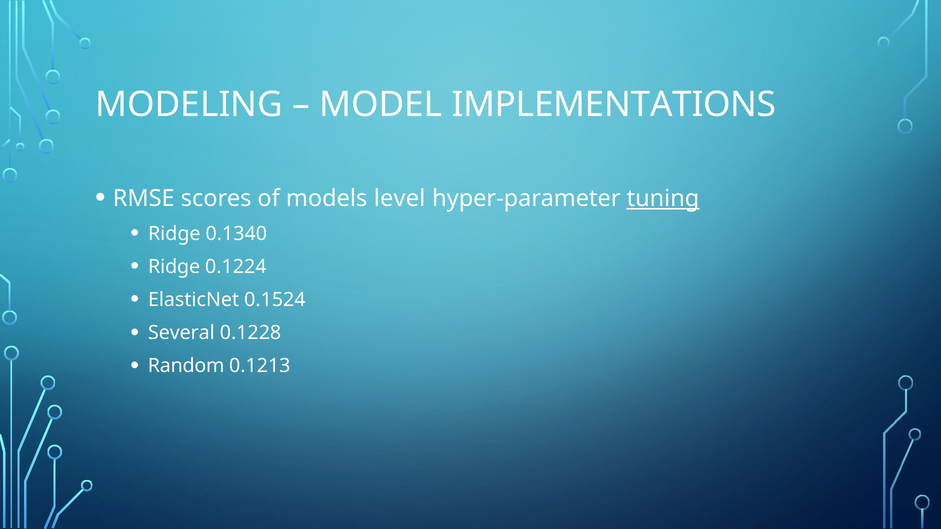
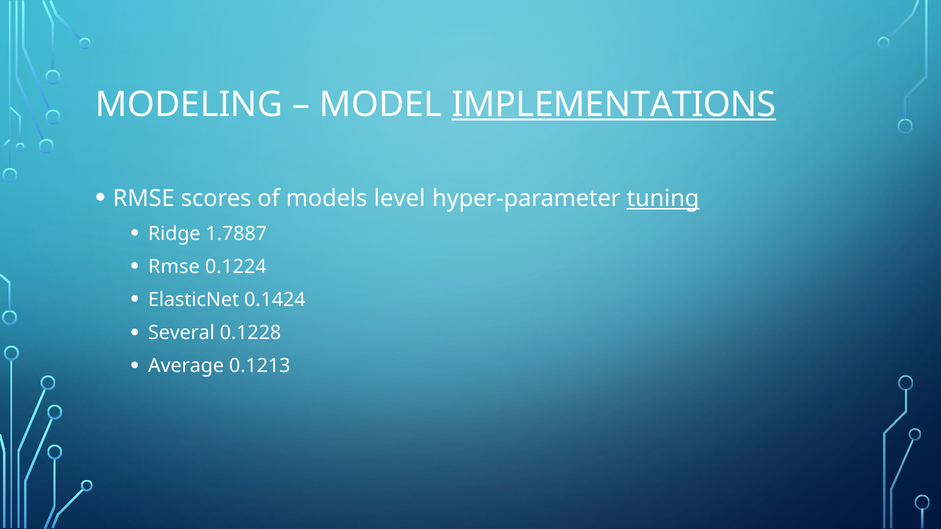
IMPLEMENTATIONS underline: none -> present
0.1340: 0.1340 -> 1.7887
Ridge at (174, 267): Ridge -> Rmse
0.1524: 0.1524 -> 0.1424
Random: Random -> Average
